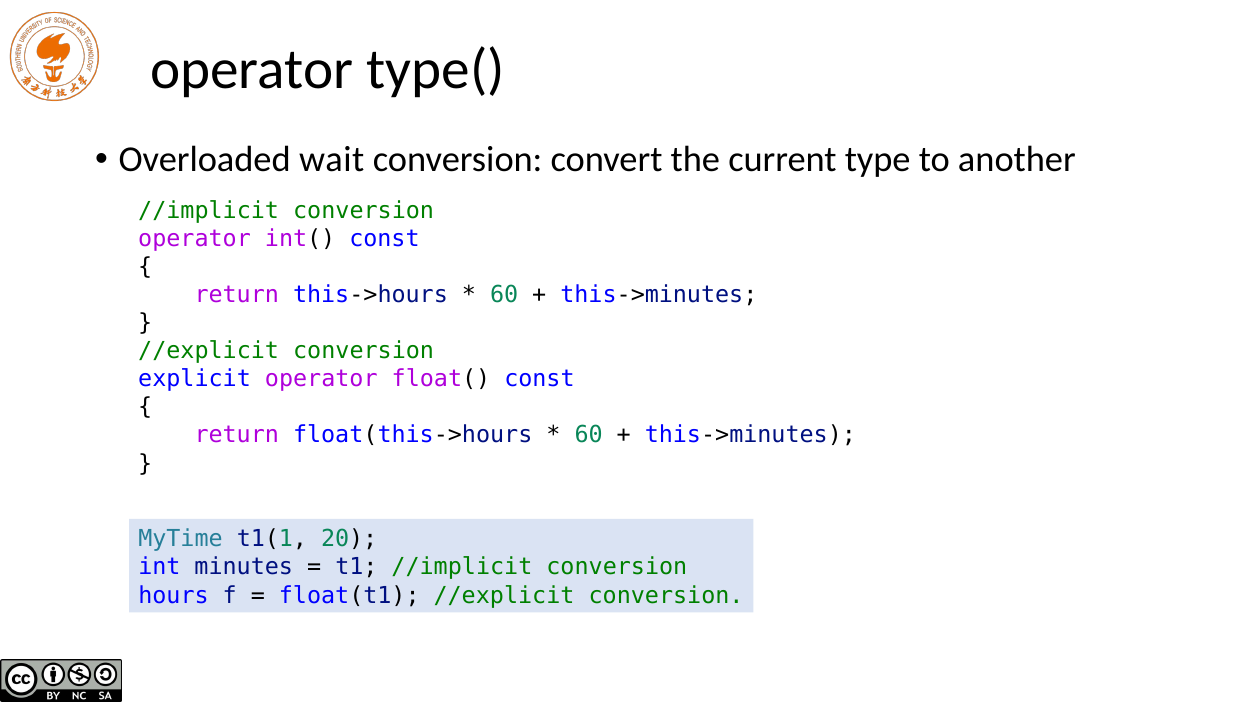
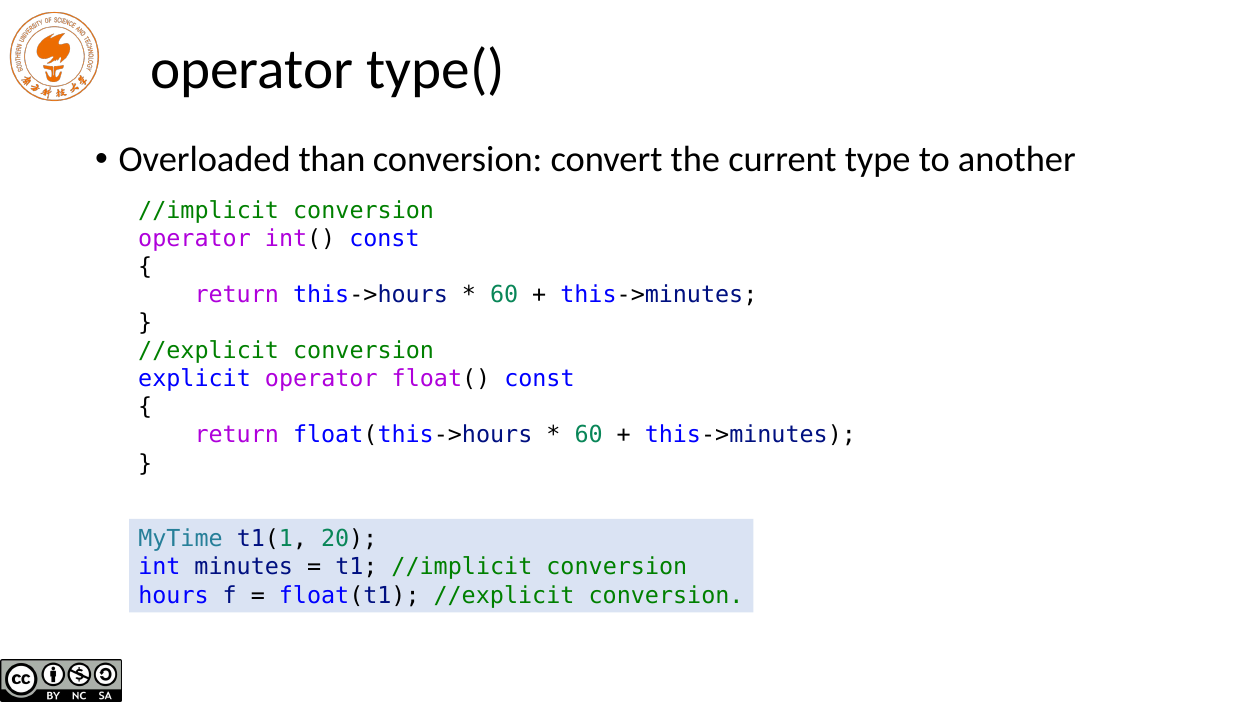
wait: wait -> than
